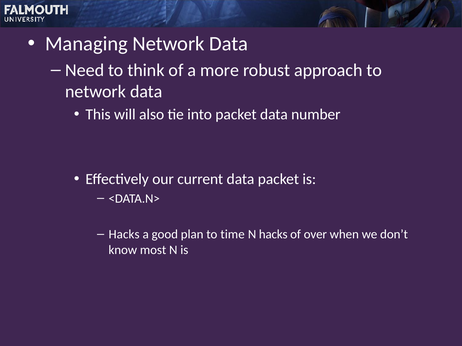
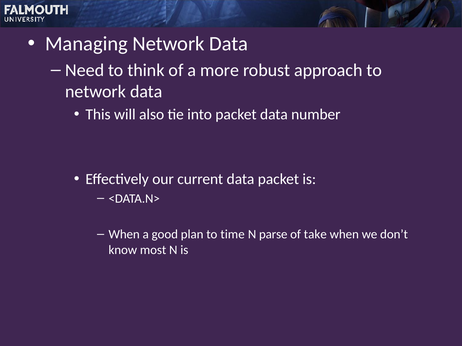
Hacks at (124, 235): Hacks -> When
N hacks: hacks -> parse
over: over -> take
